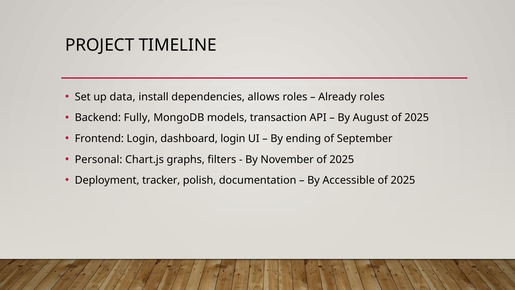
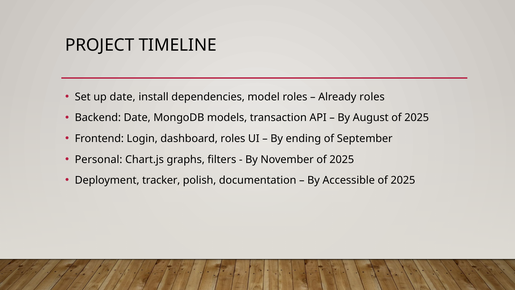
up data: data -> date
allows: allows -> model
Backend Fully: Fully -> Date
dashboard login: login -> roles
